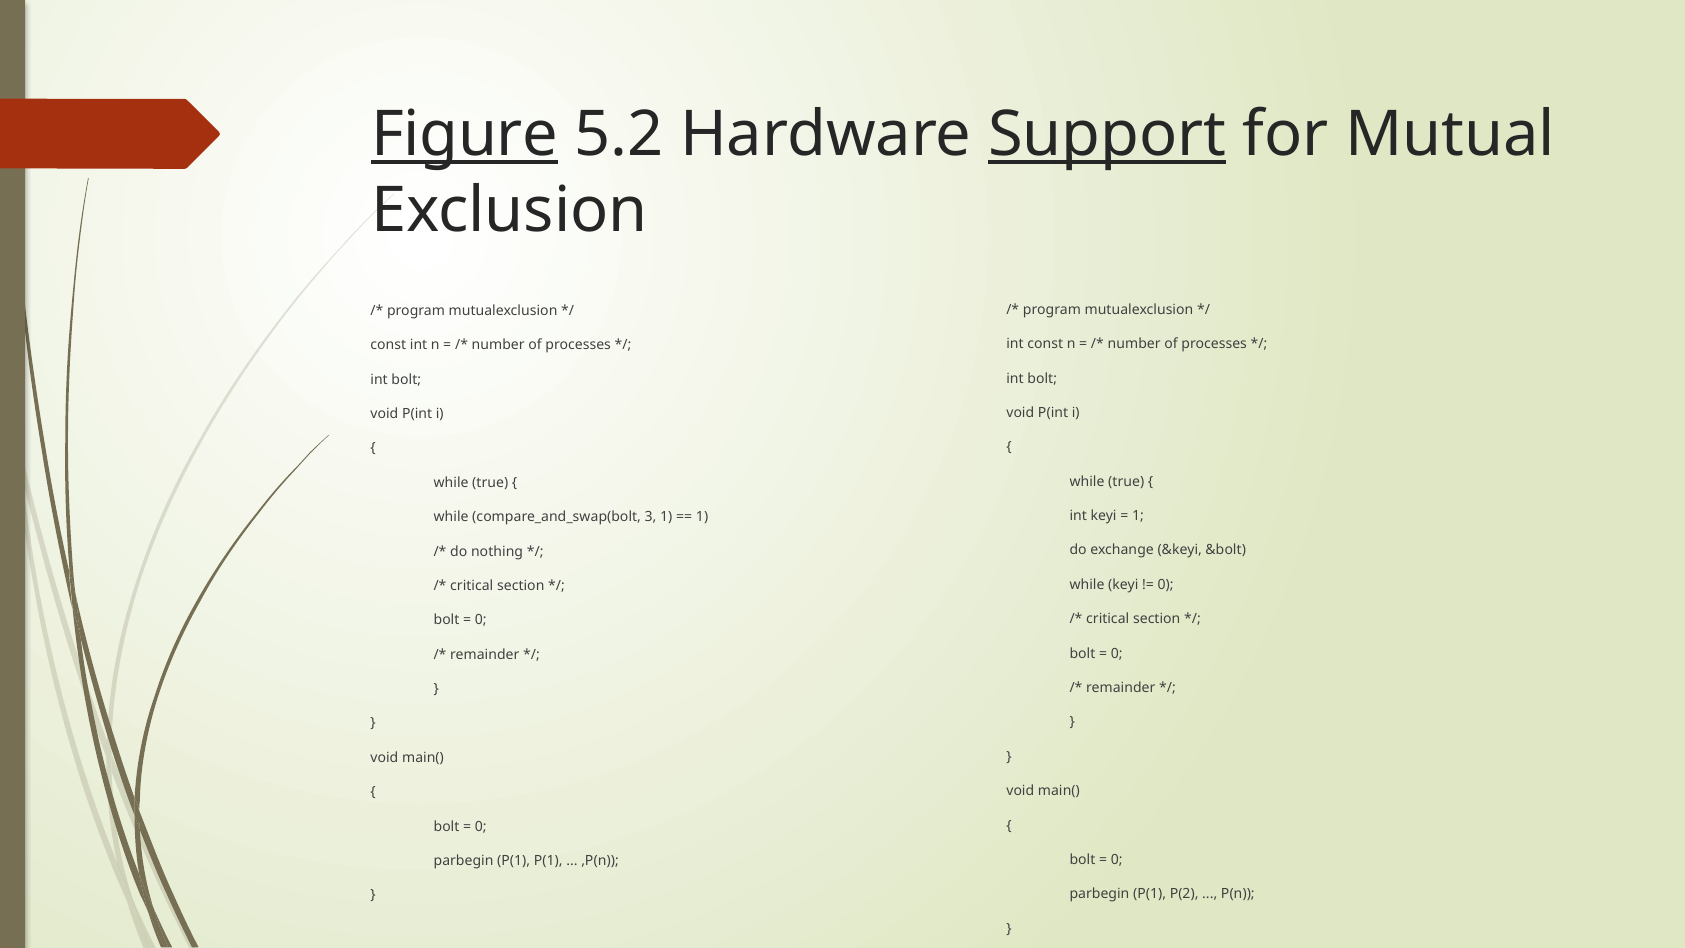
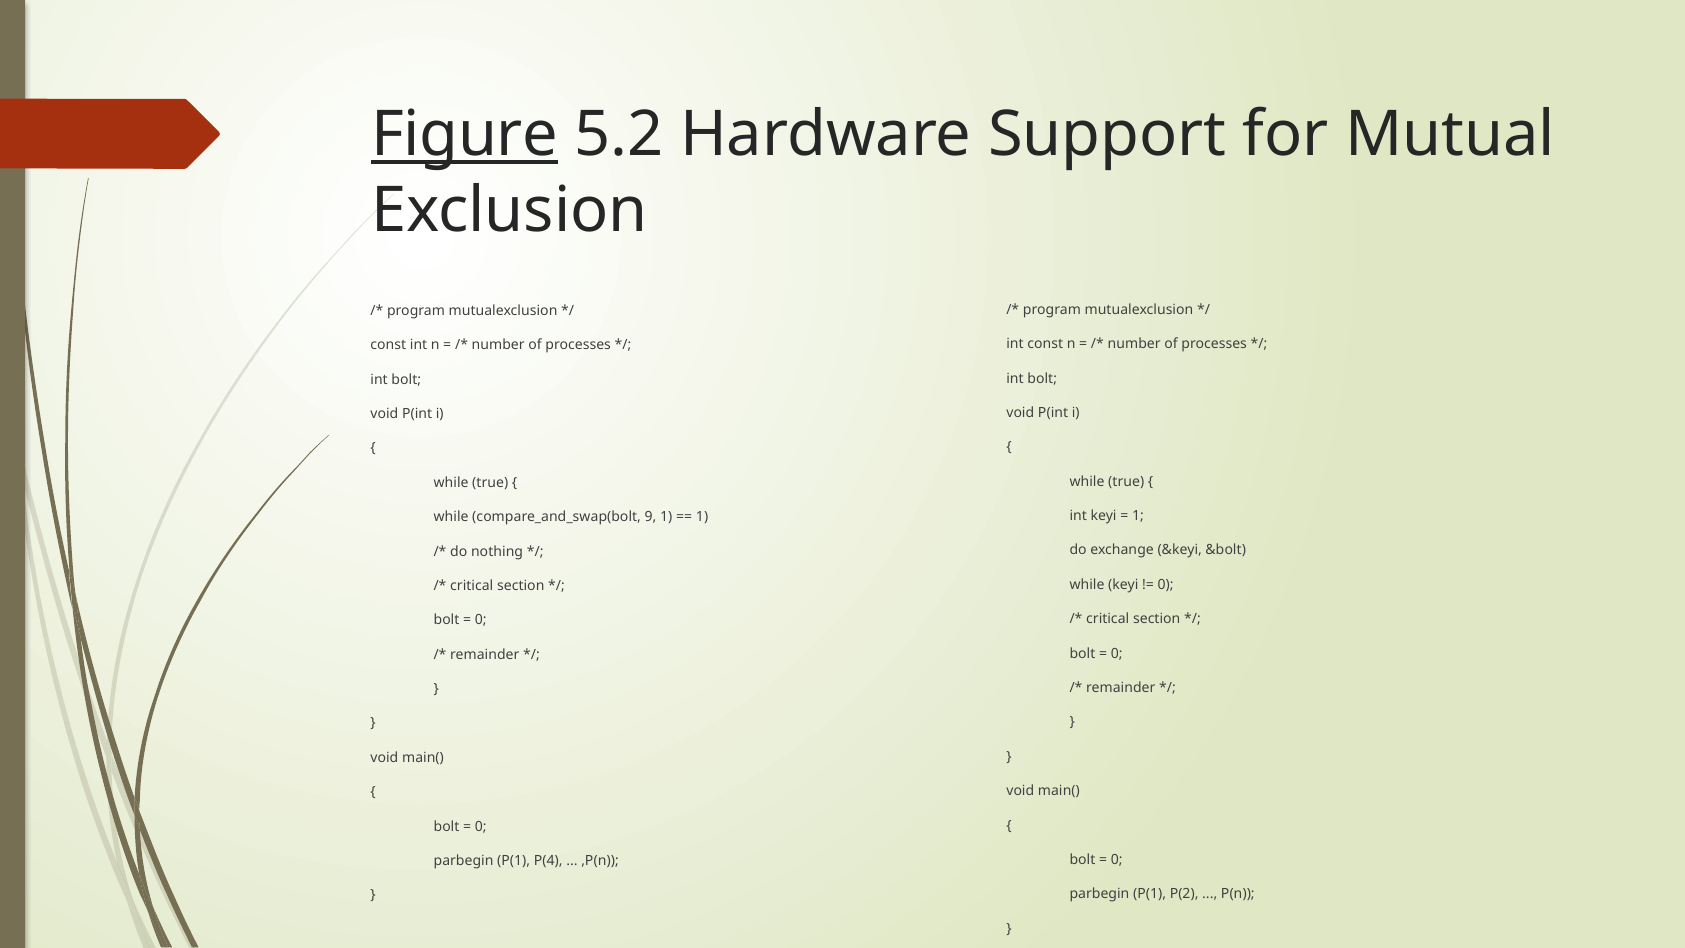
Support underline: present -> none
3: 3 -> 9
P(1 P(1: P(1 -> P(4
